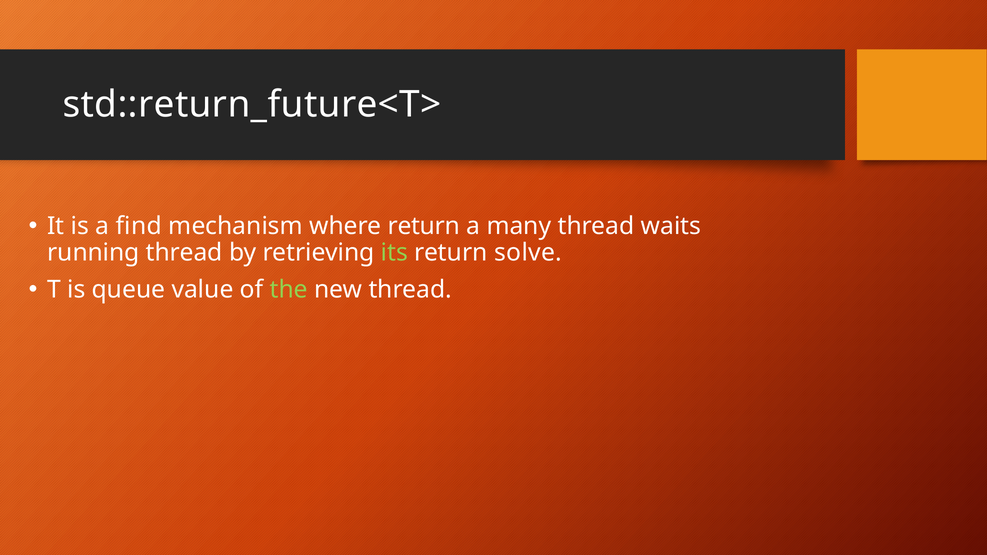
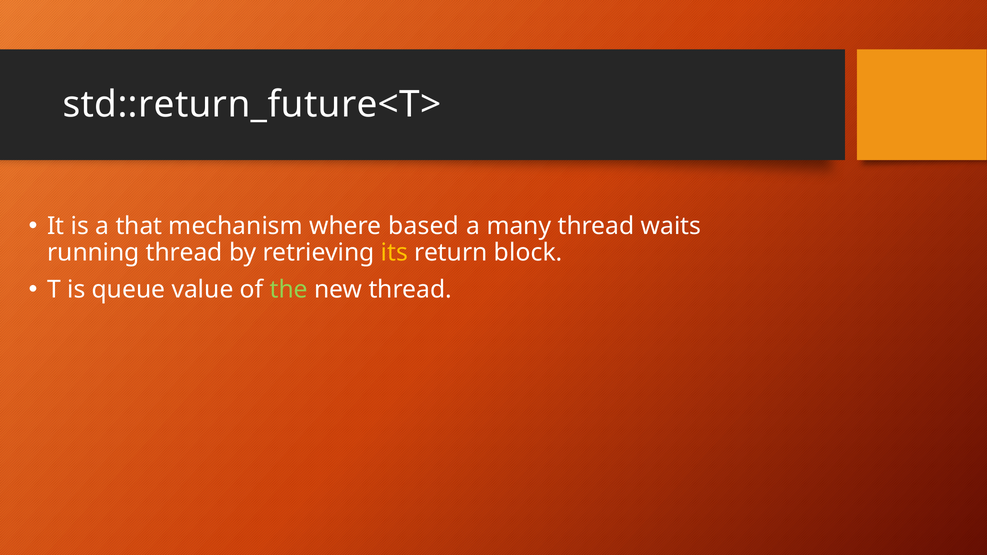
find: find -> that
where return: return -> based
its colour: light green -> yellow
solve: solve -> block
